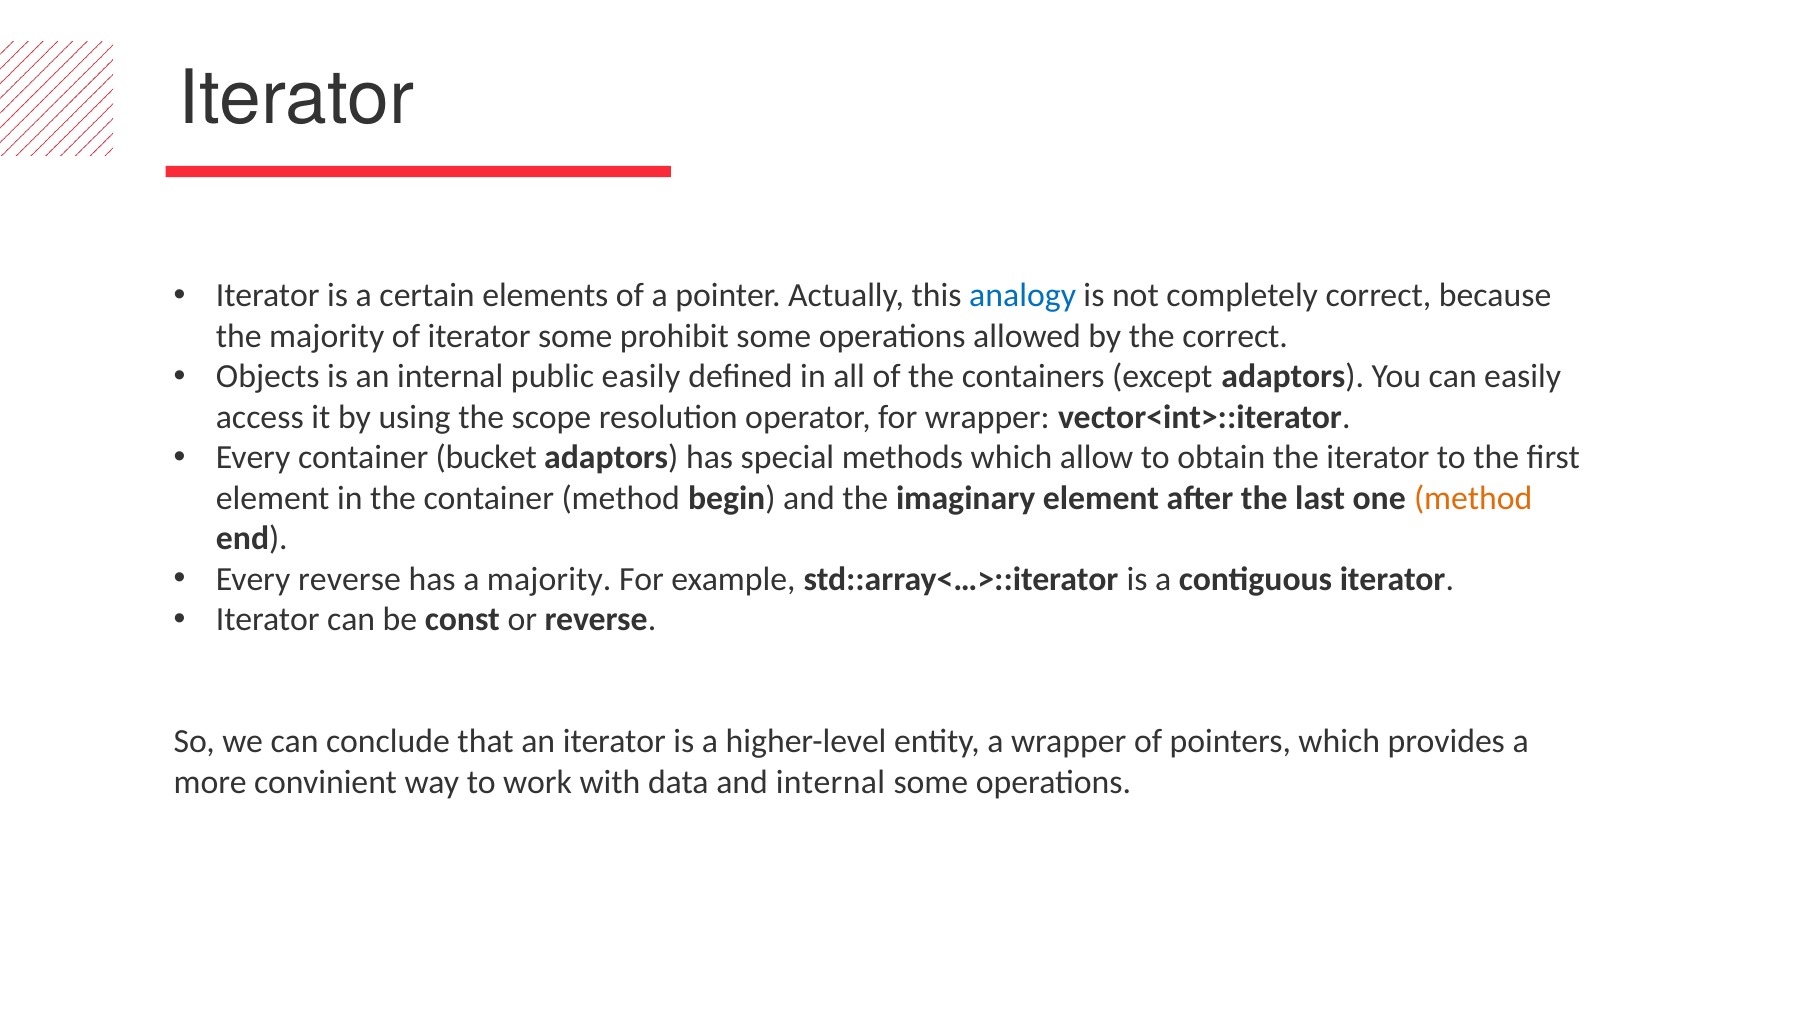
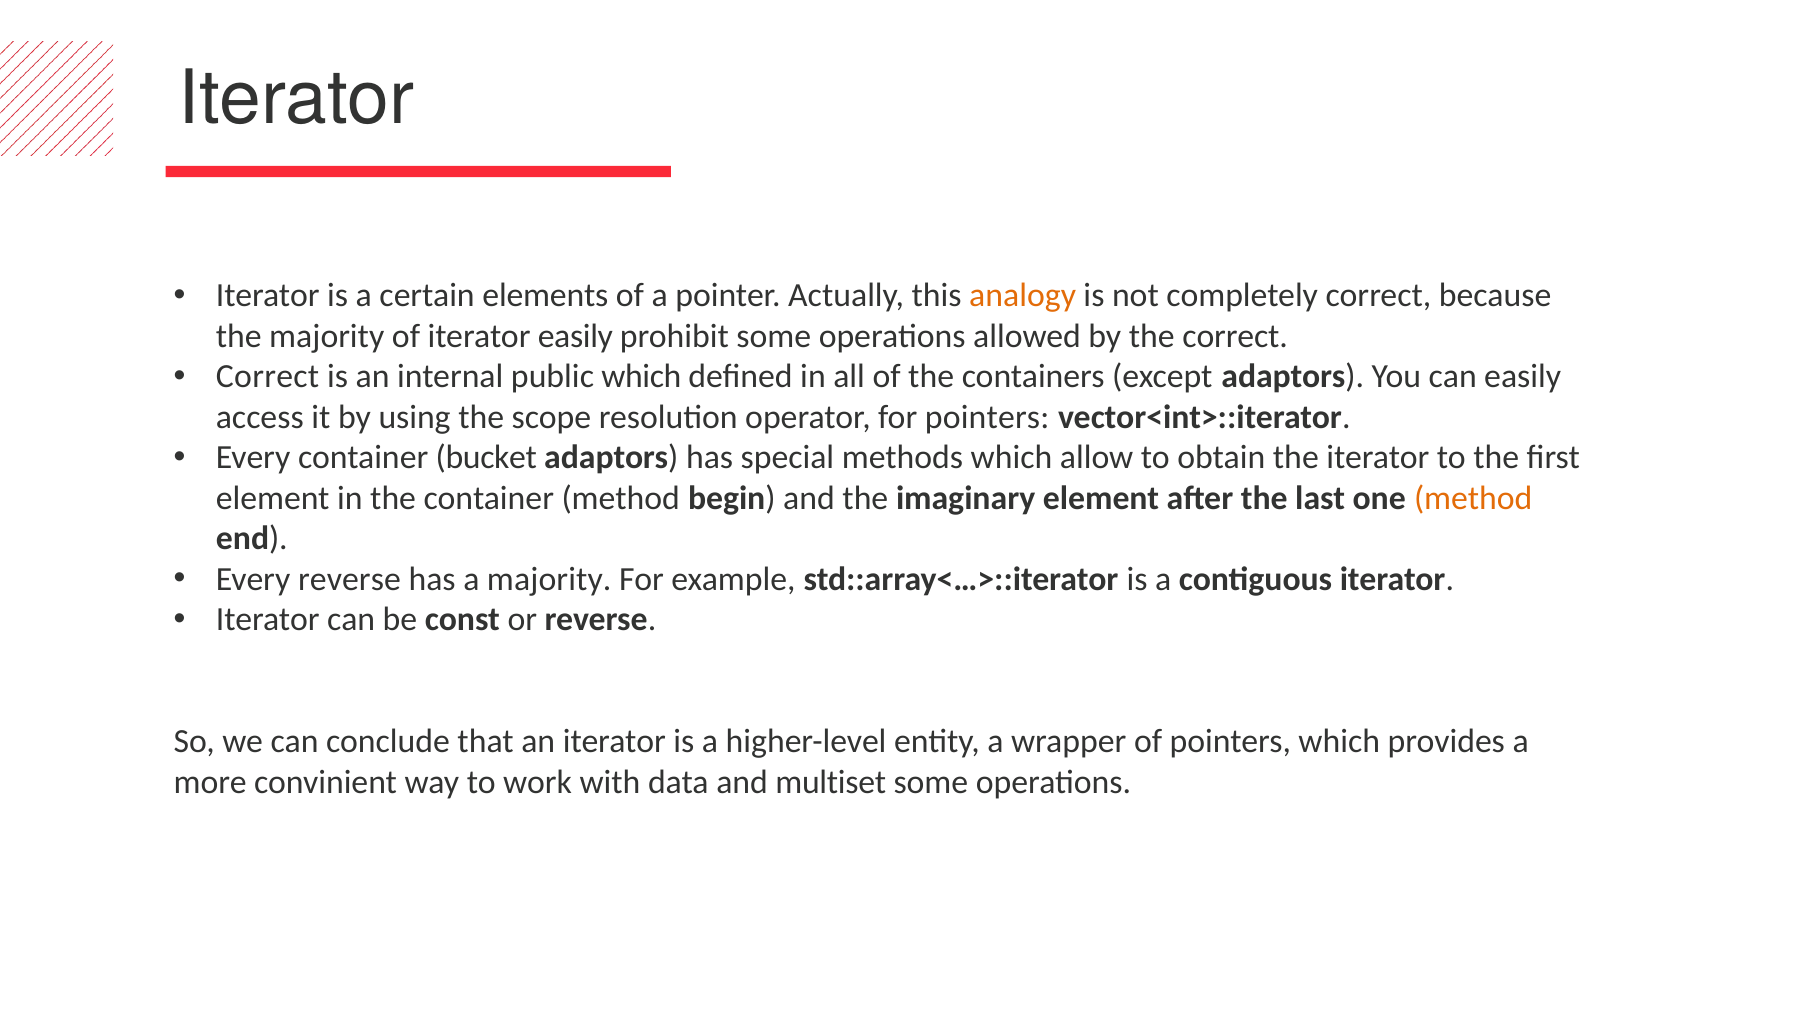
analogy colour: blue -> orange
iterator some: some -> easily
Objects at (268, 377): Objects -> Correct
public easily: easily -> which
for wrapper: wrapper -> pointers
and internal: internal -> multiset
